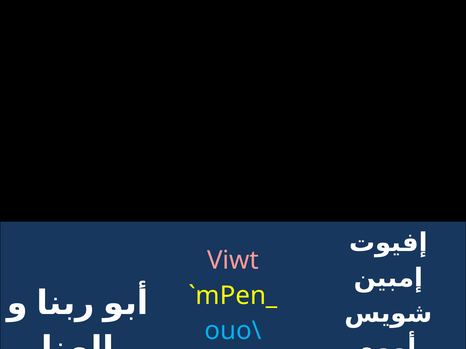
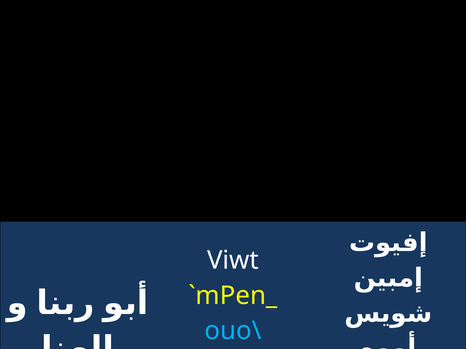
Viwt colour: pink -> white
